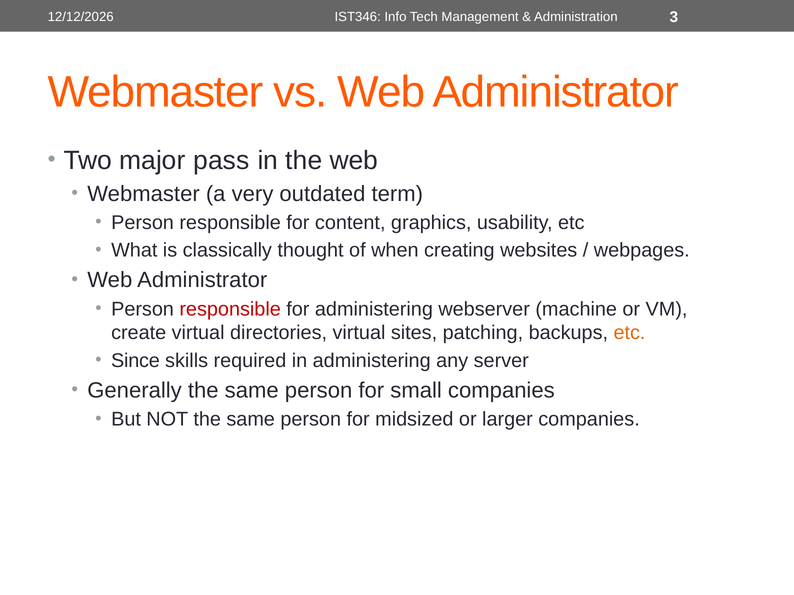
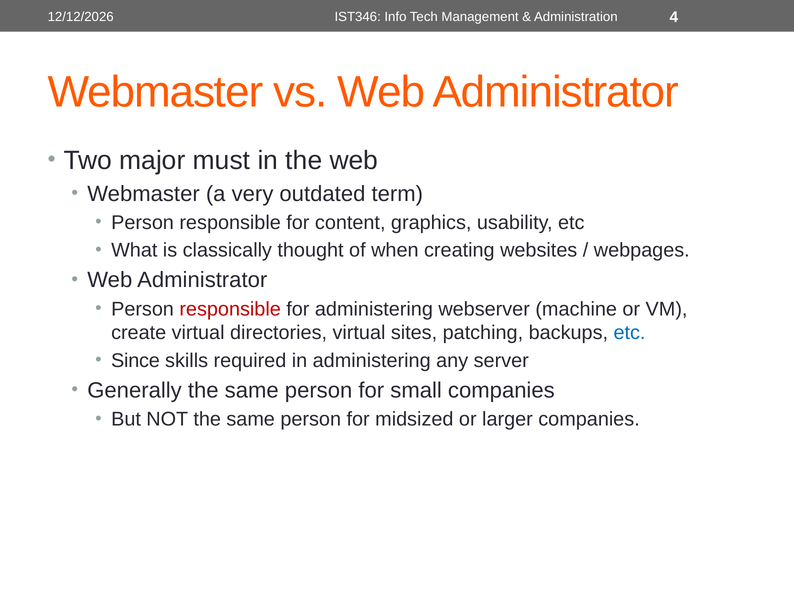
3: 3 -> 4
pass: pass -> must
etc at (629, 333) colour: orange -> blue
